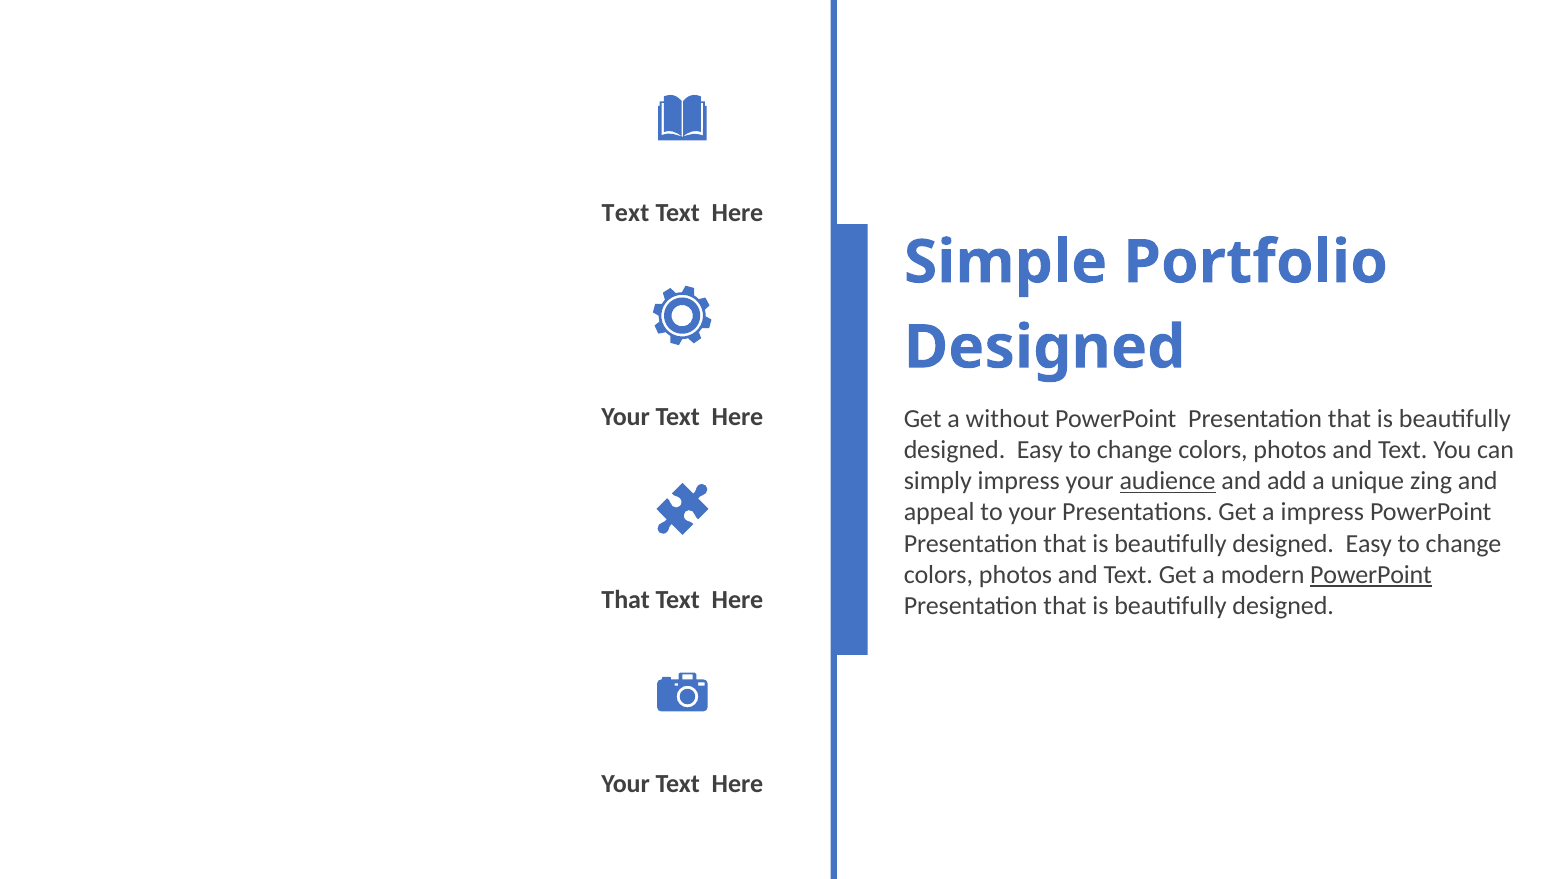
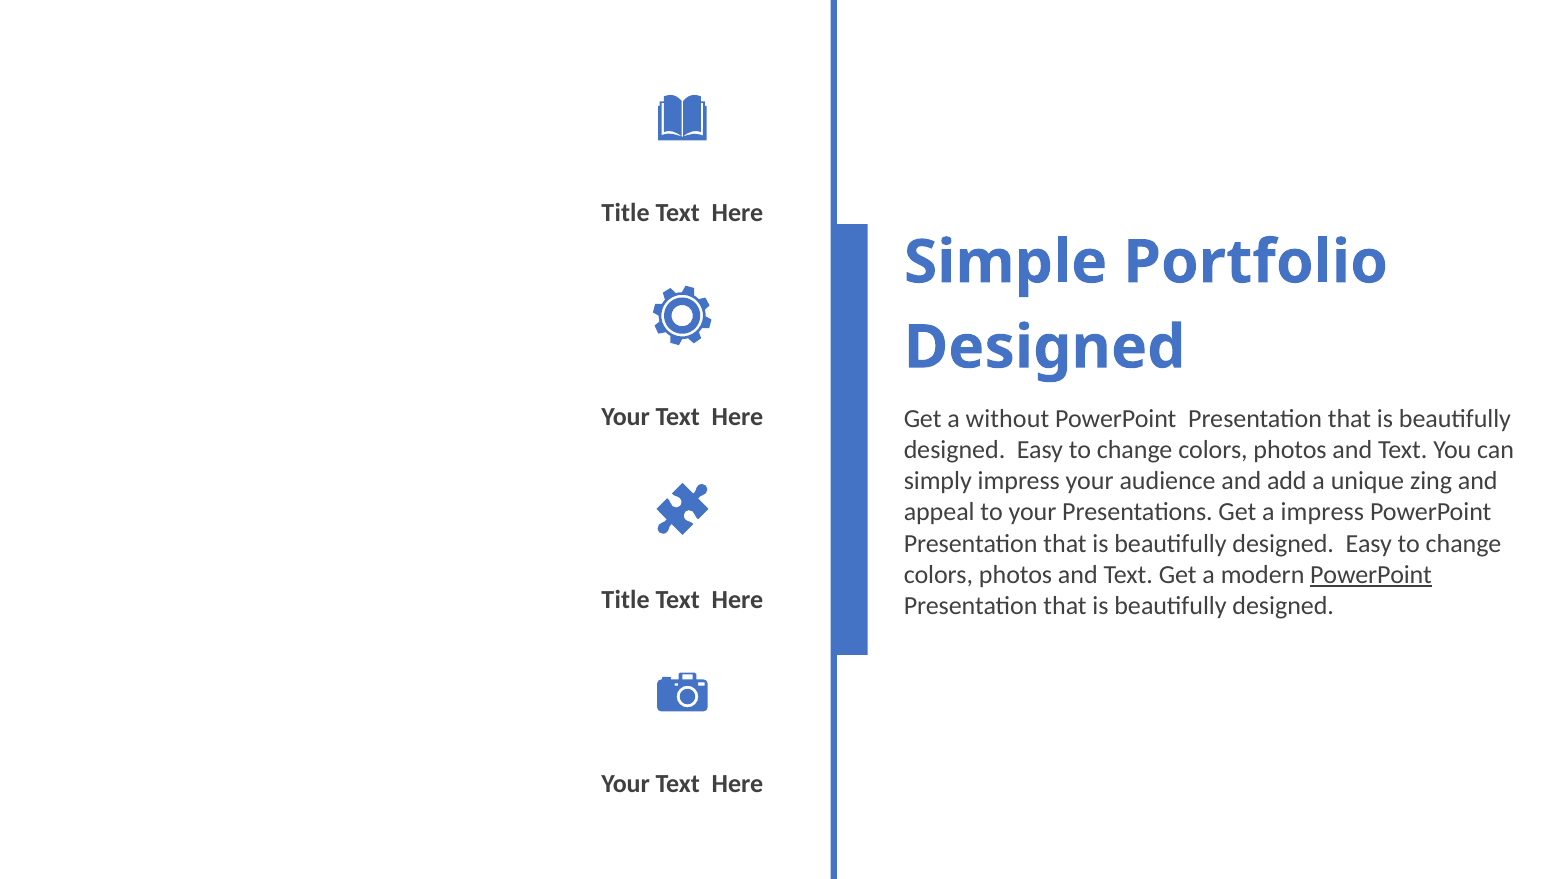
Text at (626, 213): Text -> Title
audience underline: present -> none
That at (626, 600): That -> Title
